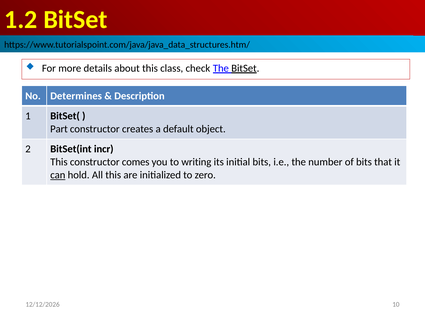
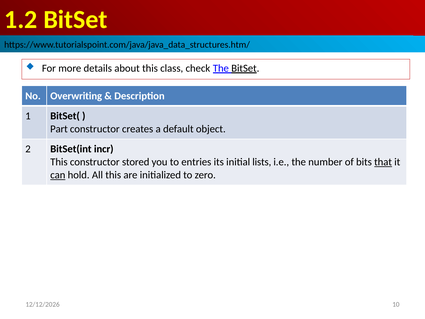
Determines: Determines -> Overwriting
comes: comes -> stored
writing: writing -> entries
initial bits: bits -> lists
that underline: none -> present
